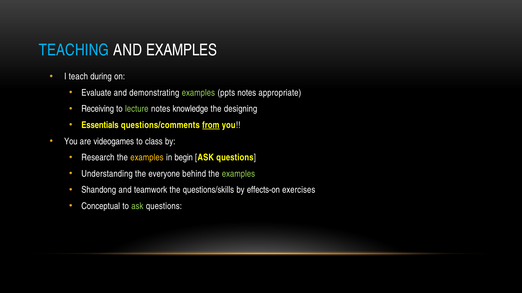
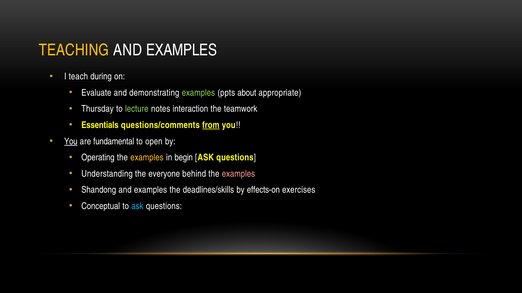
TEACHING colour: light blue -> yellow
ppts notes: notes -> about
Receiving: Receiving -> Thursday
knowledge: knowledge -> interaction
designing: designing -> teamwork
You at (71, 142) underline: none -> present
videogames: videogames -> fundamental
class: class -> open
Research: Research -> Operating
examples at (238, 174) colour: light green -> pink
teamwork at (151, 190): teamwork -> examples
questions/skills: questions/skills -> deadlines/skills
ask at (137, 207) colour: light green -> light blue
